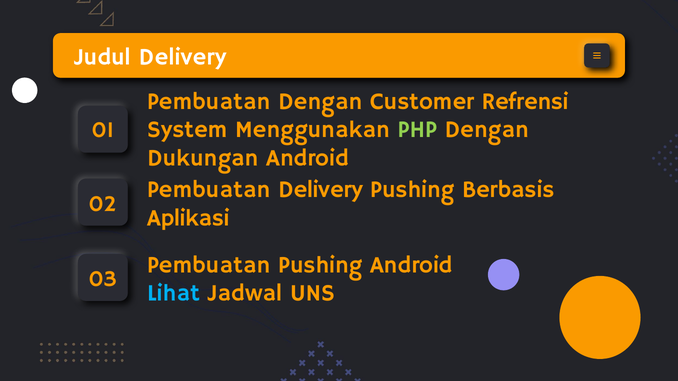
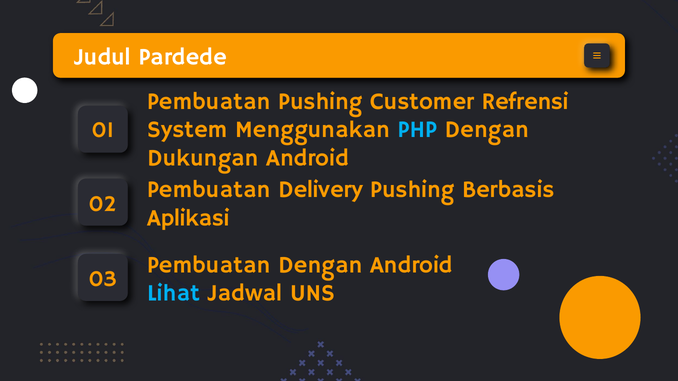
Judul Delivery: Delivery -> Pardede
Pembuatan Dengan: Dengan -> Pushing
PHP colour: light green -> light blue
Pembuatan Pushing: Pushing -> Dengan
